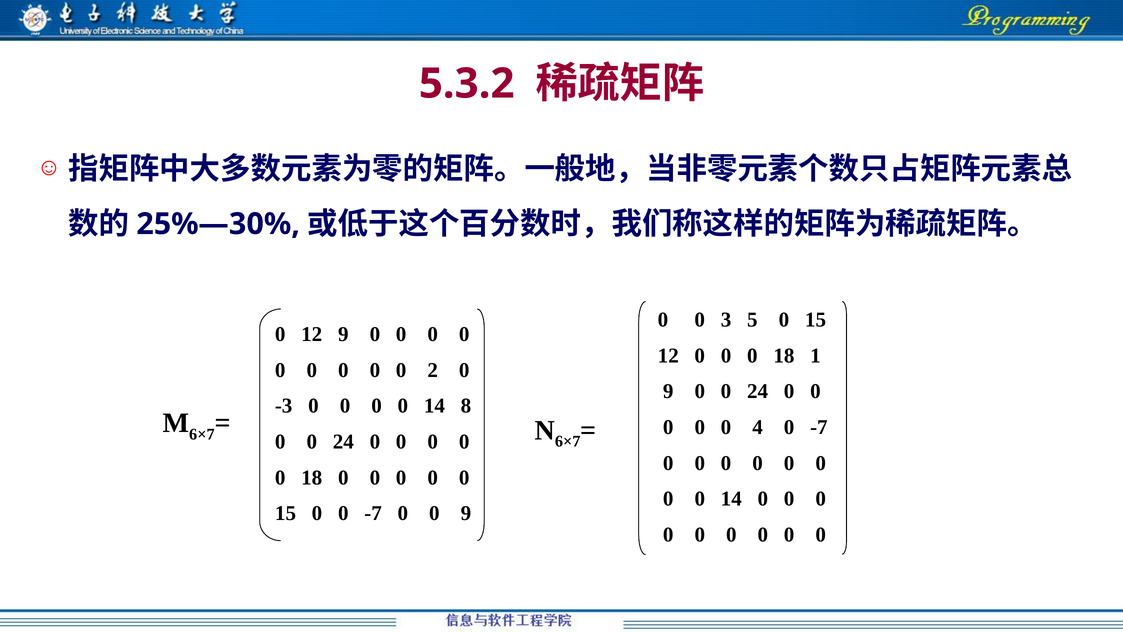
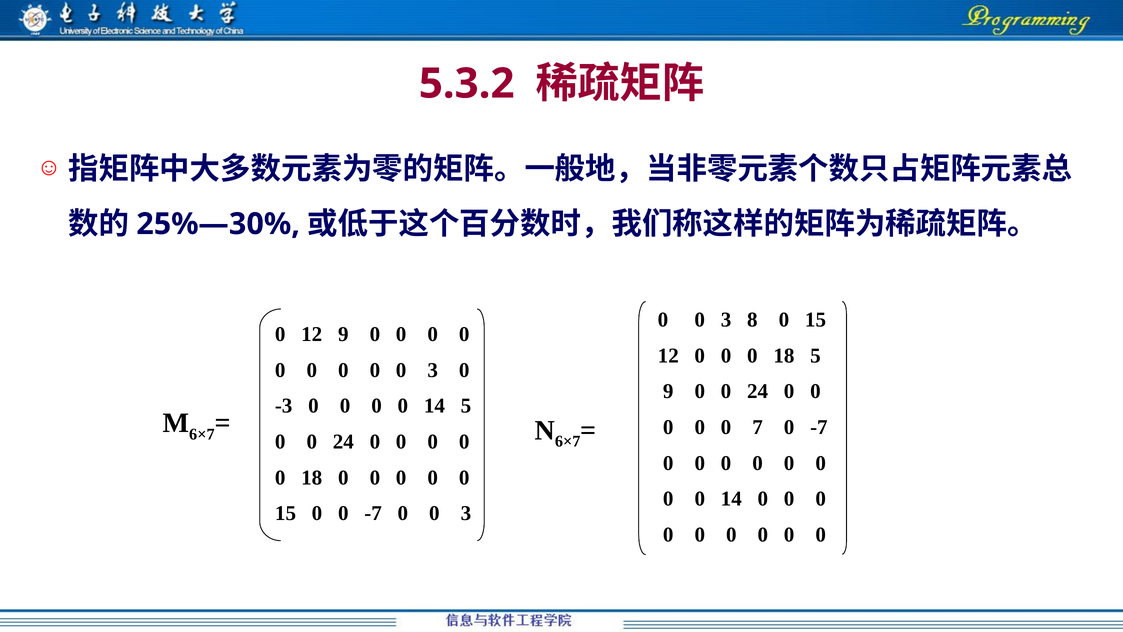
5: 5 -> 8
18 1: 1 -> 5
0 0 0 2: 2 -> 3
14 8: 8 -> 5
4: 4 -> 7
-7 0 0 9: 9 -> 3
